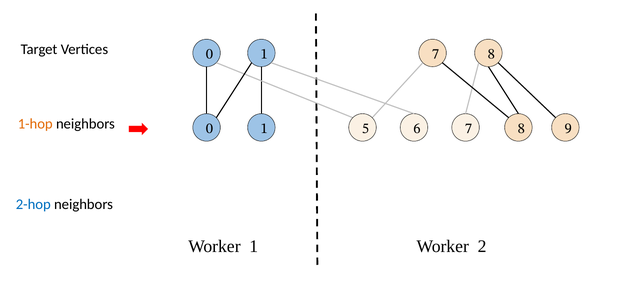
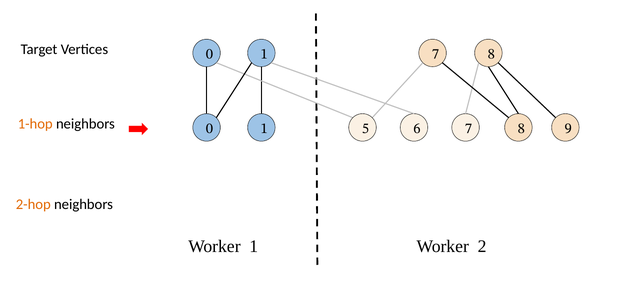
2-hop colour: blue -> orange
